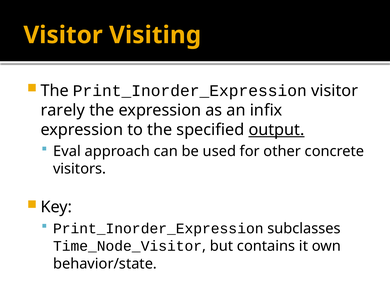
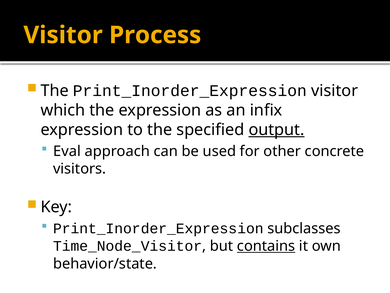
Visiting: Visiting -> Process
rarely: rarely -> which
contains underline: none -> present
